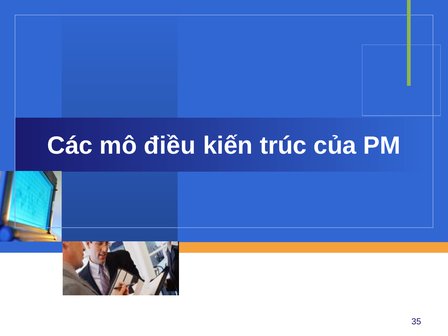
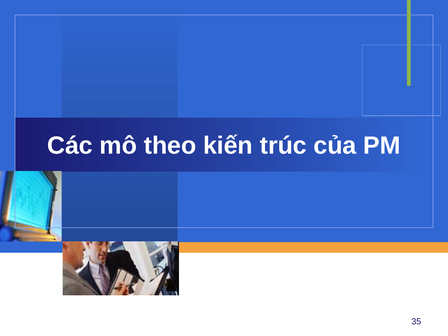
điều: điều -> theo
